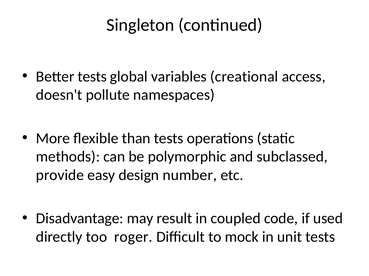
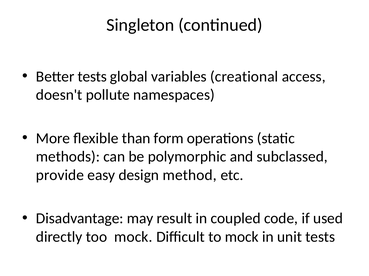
than tests: tests -> form
number: number -> method
too roger: roger -> mock
